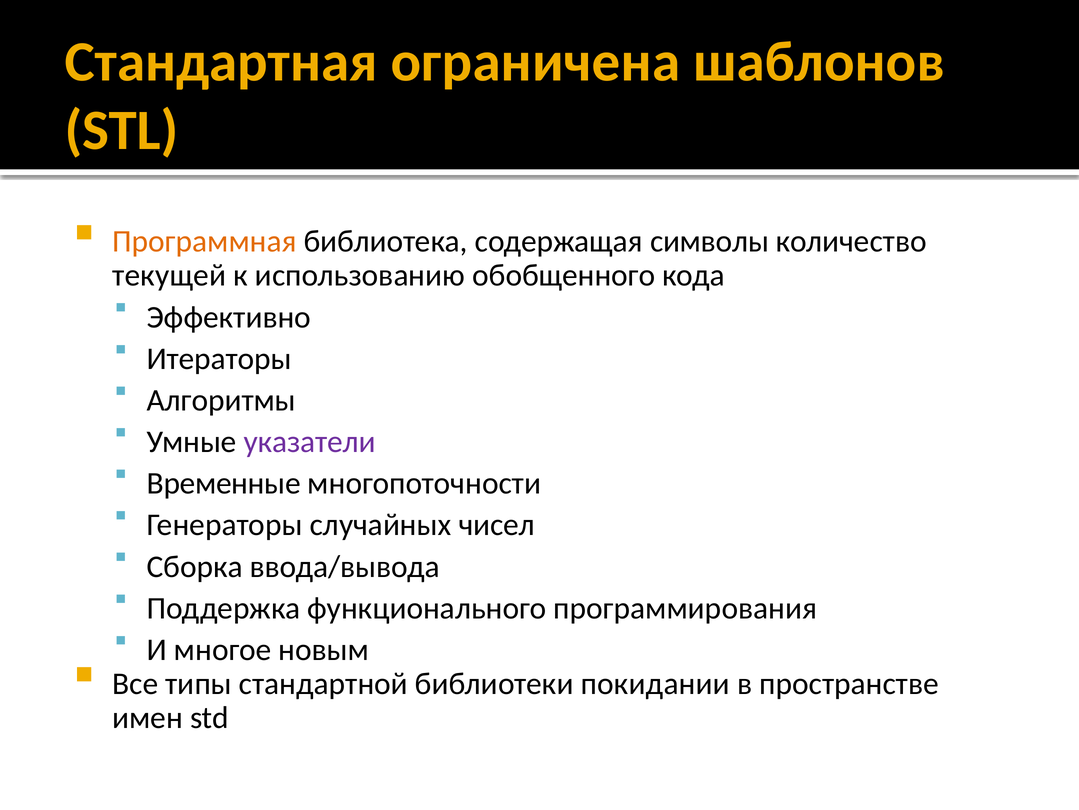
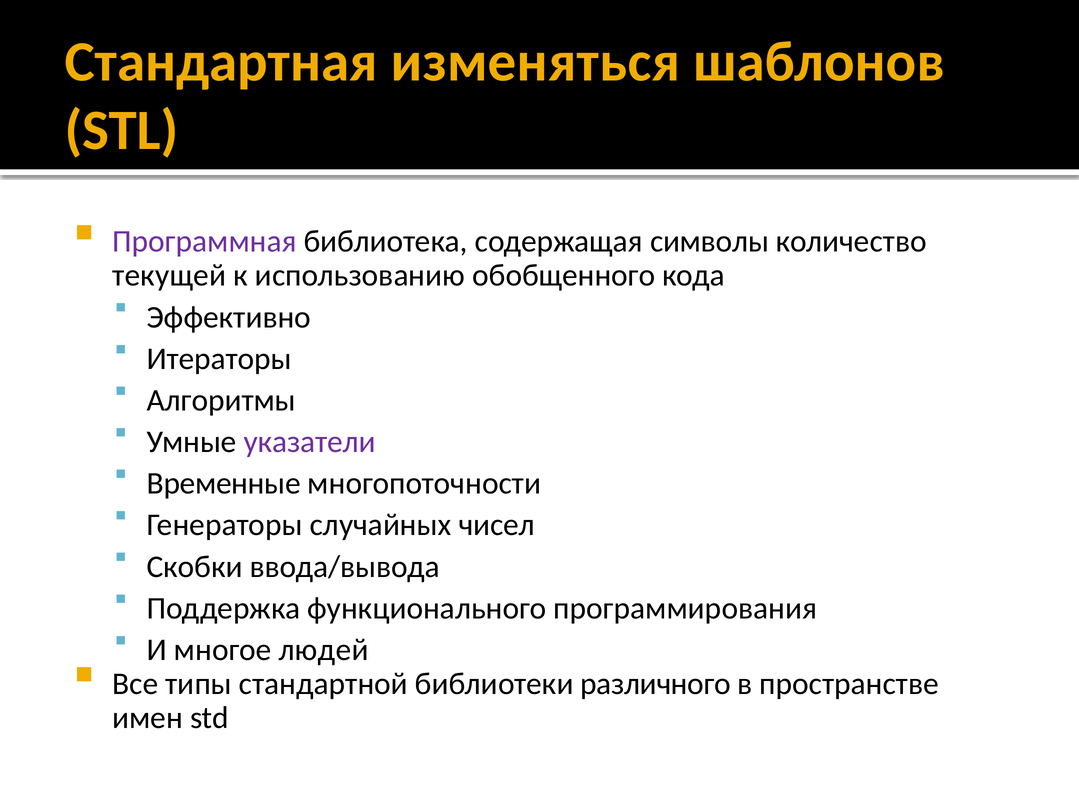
ограничена: ограничена -> изменяться
Программная colour: orange -> purple
Сборка: Сборка -> Скобки
новым: новым -> людей
покидании: покидании -> различного
